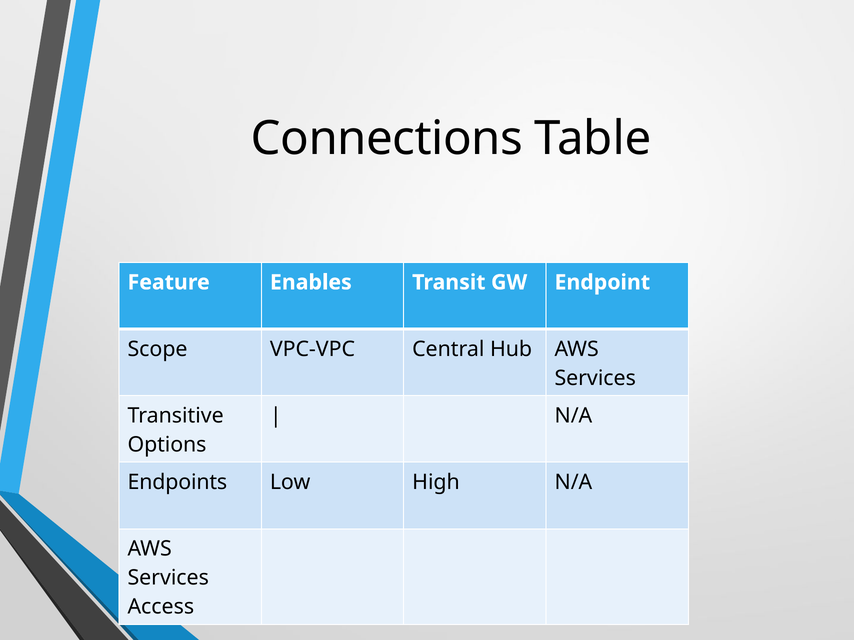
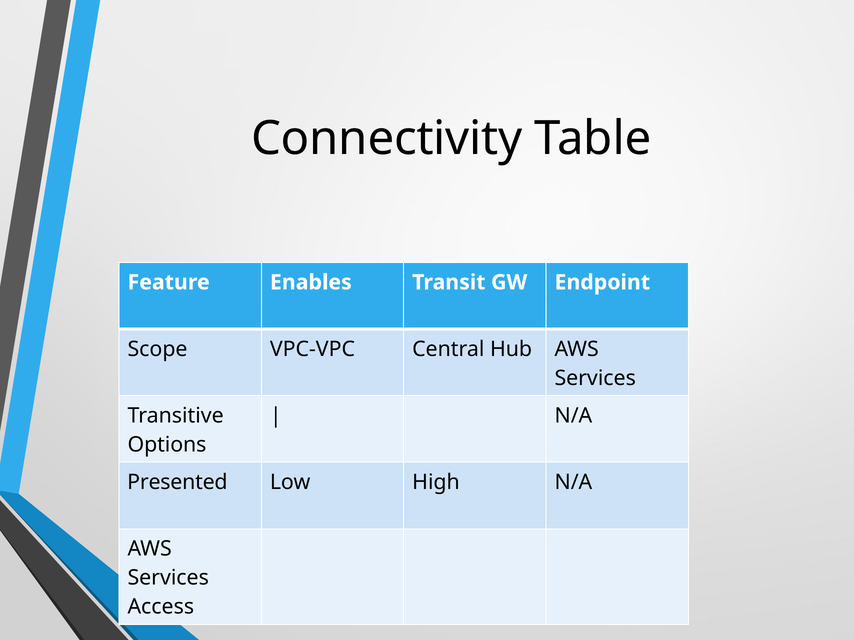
Connections: Connections -> Connectivity
Endpoints: Endpoints -> Presented
